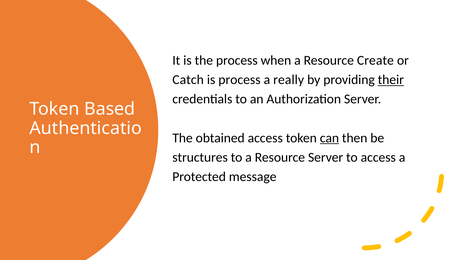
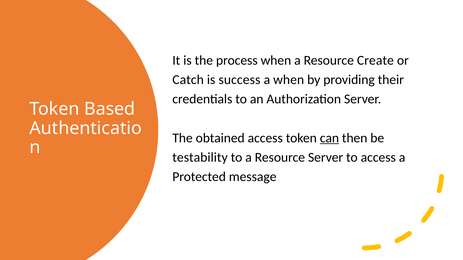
is process: process -> success
a really: really -> when
their underline: present -> none
structures: structures -> testability
